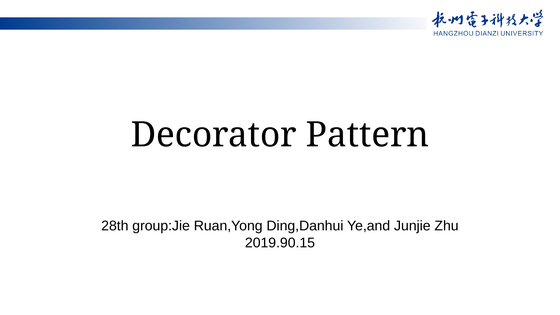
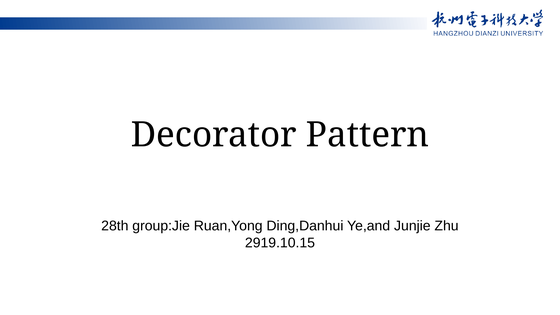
2019.90.15: 2019.90.15 -> 2919.10.15
